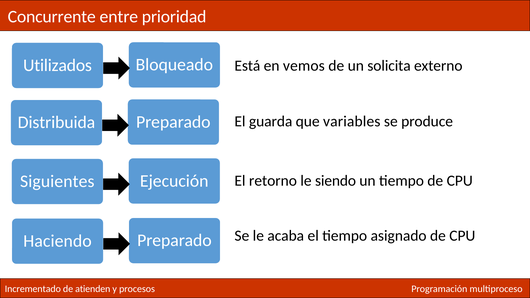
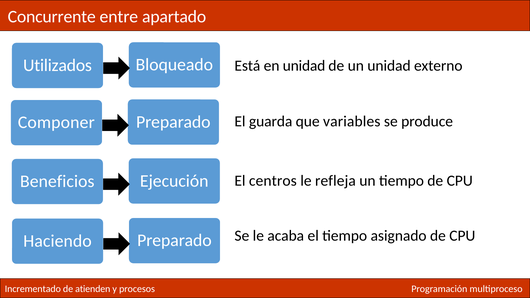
prioridad: prioridad -> apartado
en vemos: vemos -> unidad
un solicita: solicita -> unidad
Distribuida: Distribuida -> Componer
Siguientes: Siguientes -> Beneficios
retorno: retorno -> centros
siendo: siendo -> refleja
